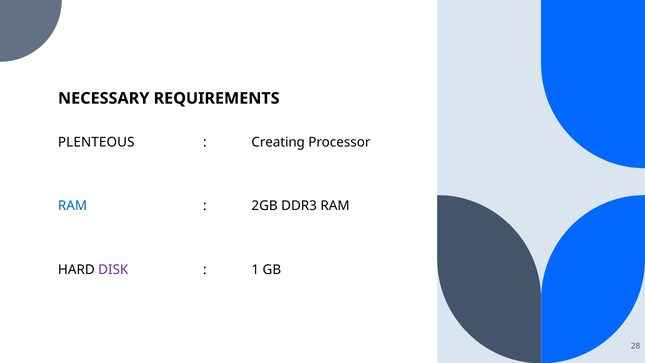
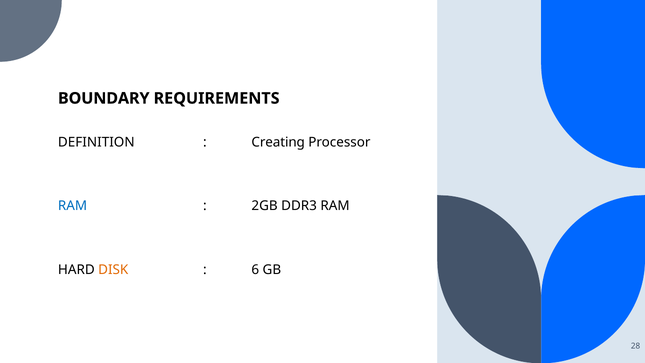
NECESSARY: NECESSARY -> BOUNDARY
PLENTEOUS: PLENTEOUS -> DEFINITION
DISK colour: purple -> orange
1: 1 -> 6
